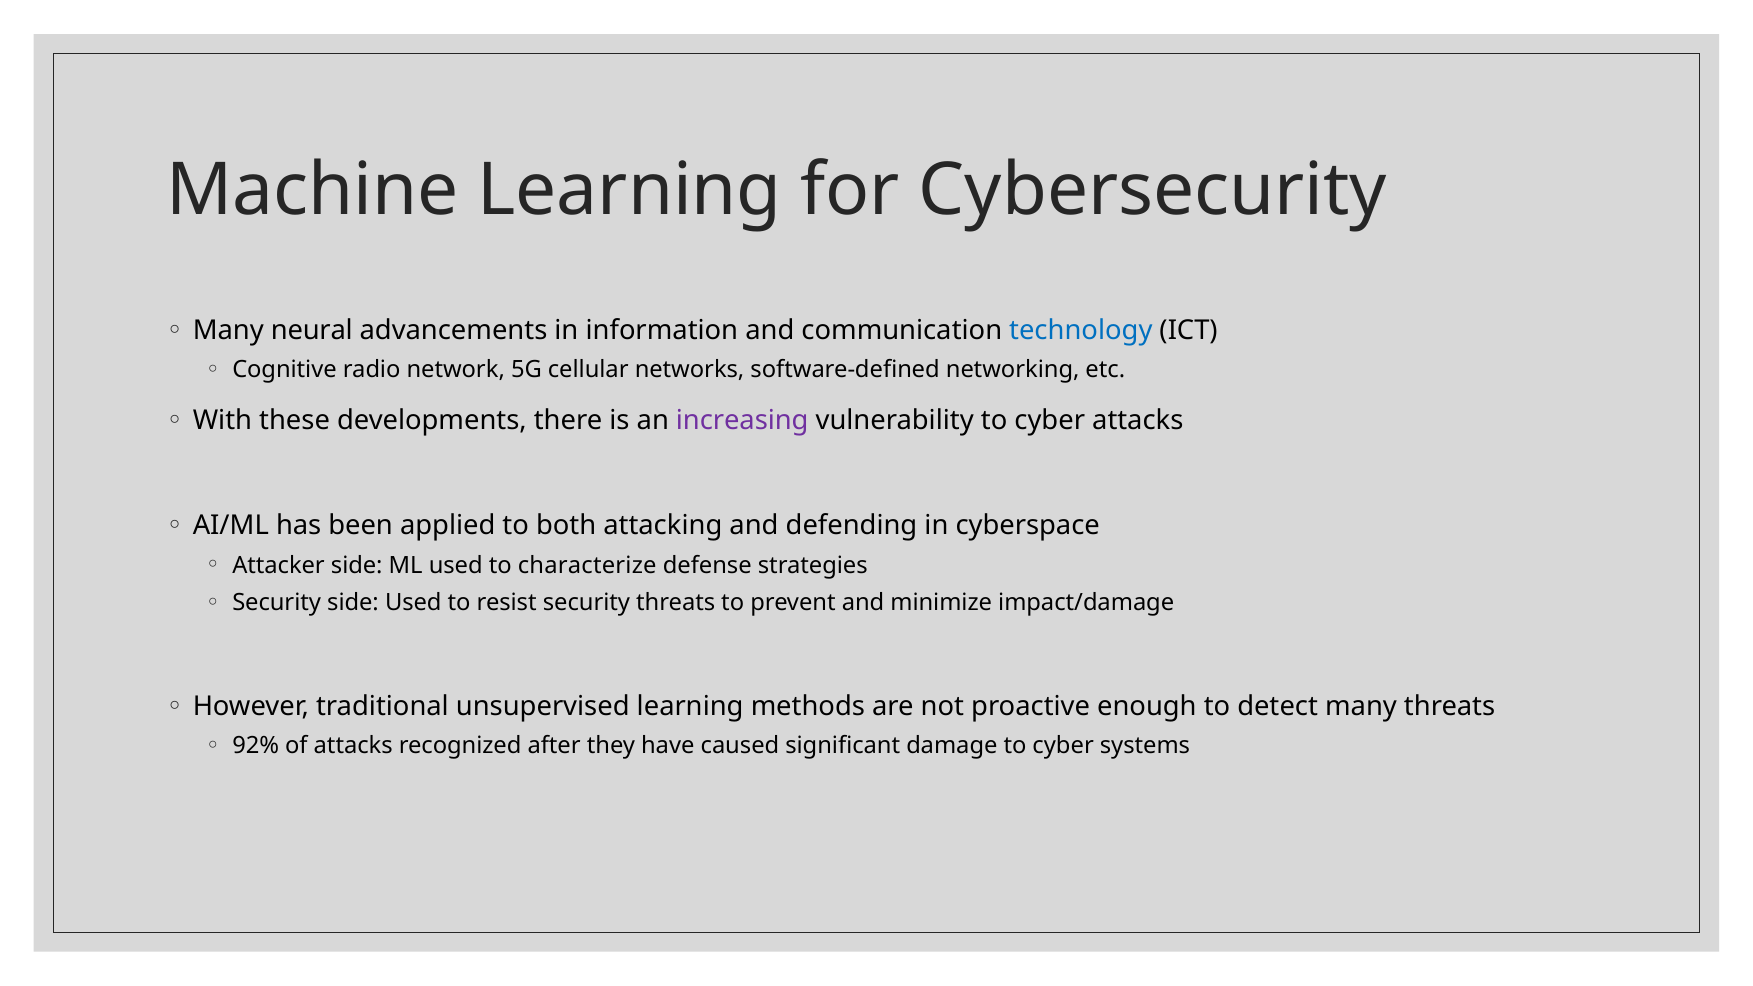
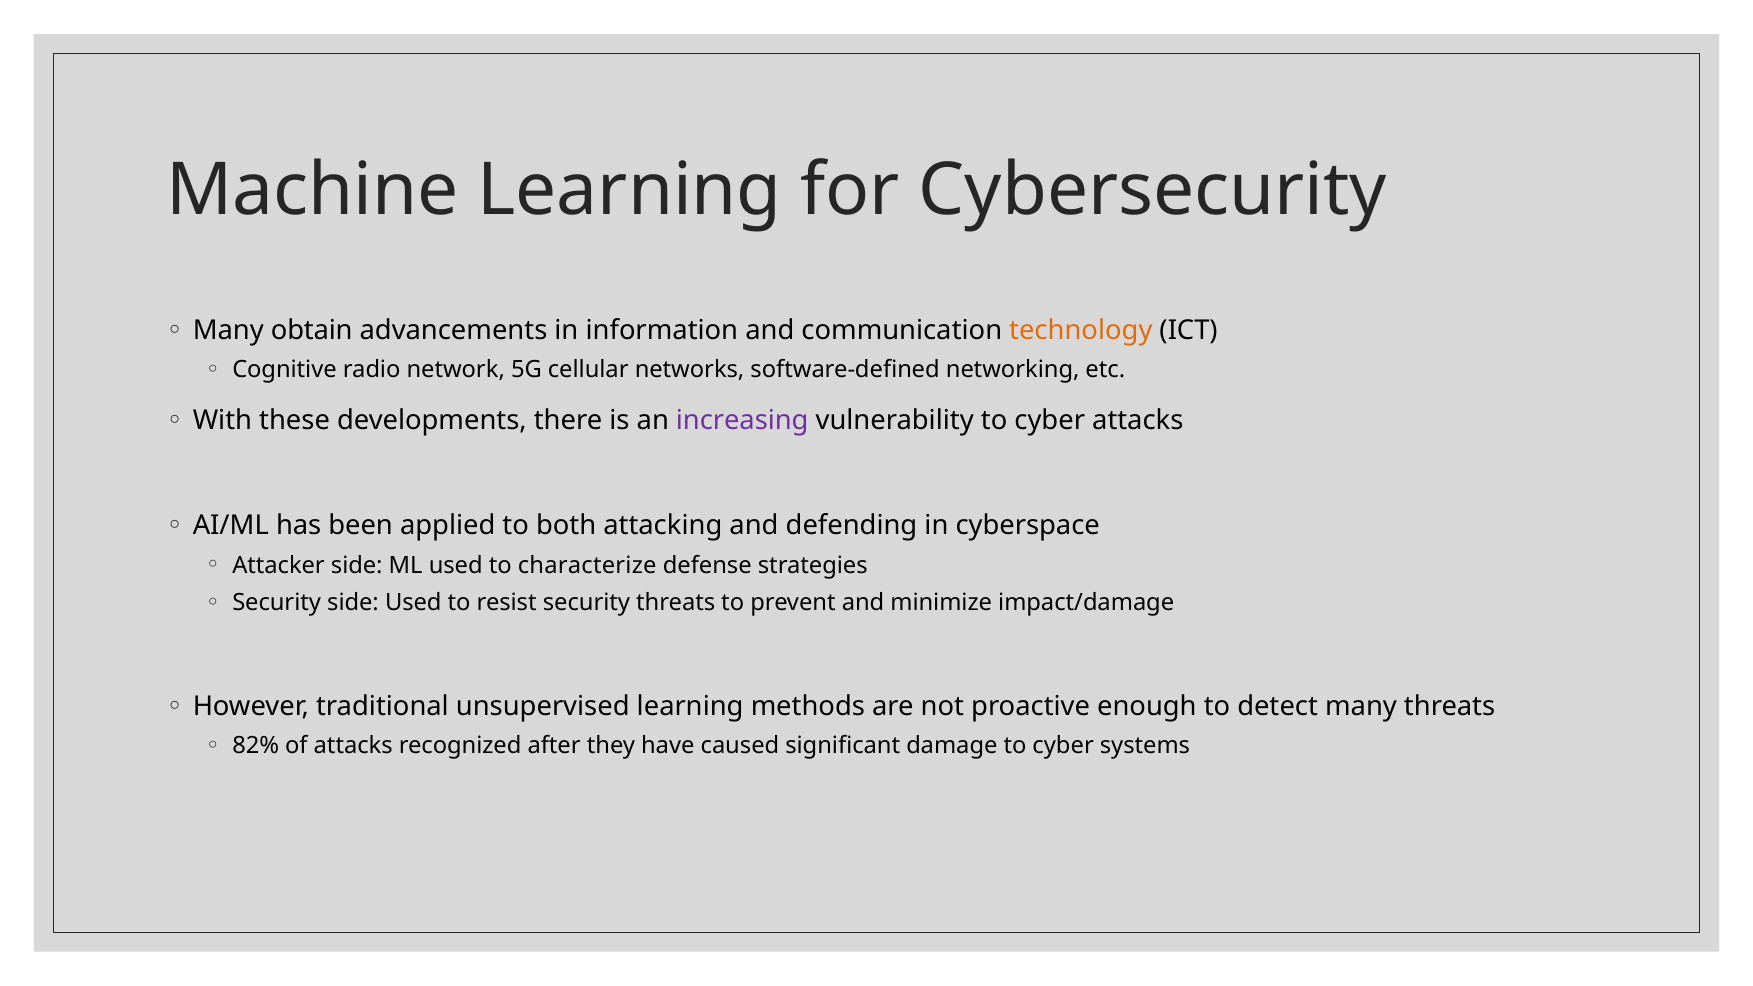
neural: neural -> obtain
technology colour: blue -> orange
92%: 92% -> 82%
